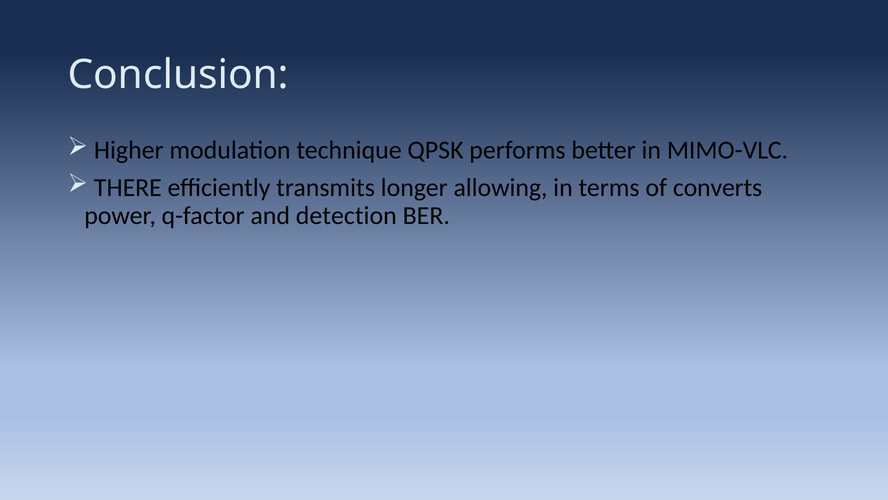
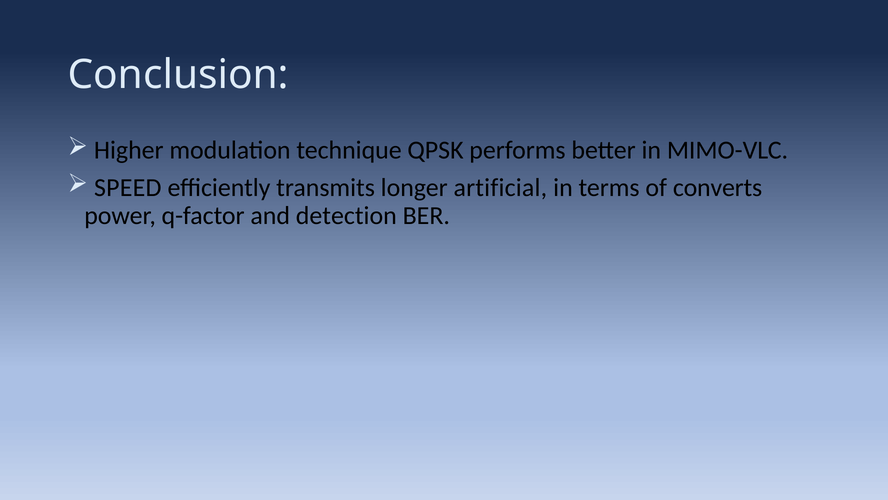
THERE: THERE -> SPEED
allowing: allowing -> artificial
